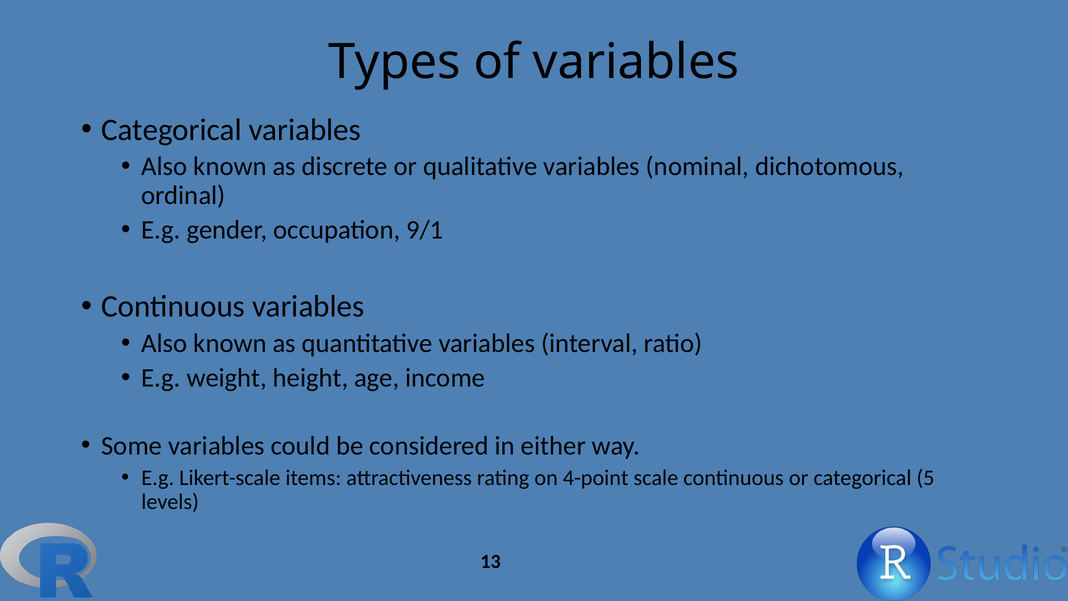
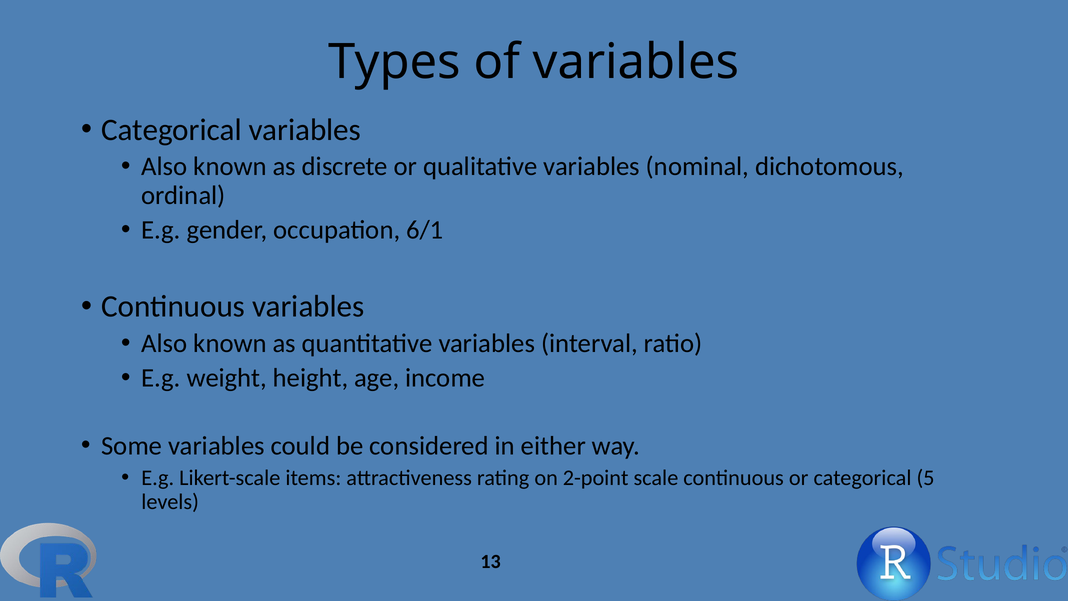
9/1: 9/1 -> 6/1
4-point: 4-point -> 2-point
